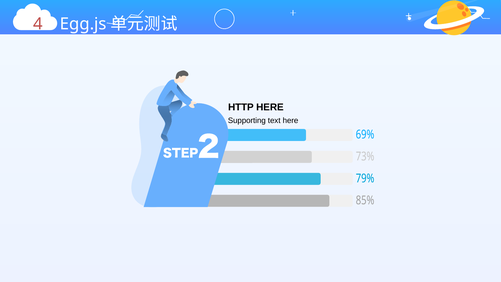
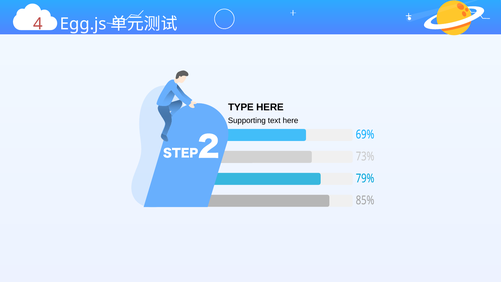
HTTP: HTTP -> TYPE
